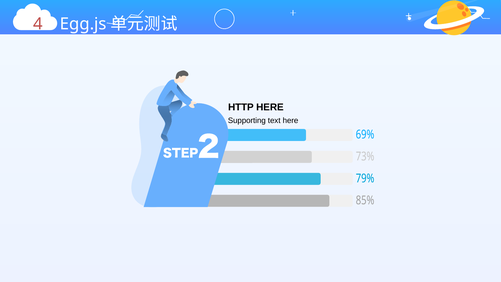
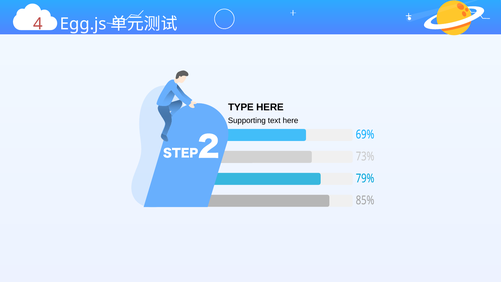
HTTP: HTTP -> TYPE
